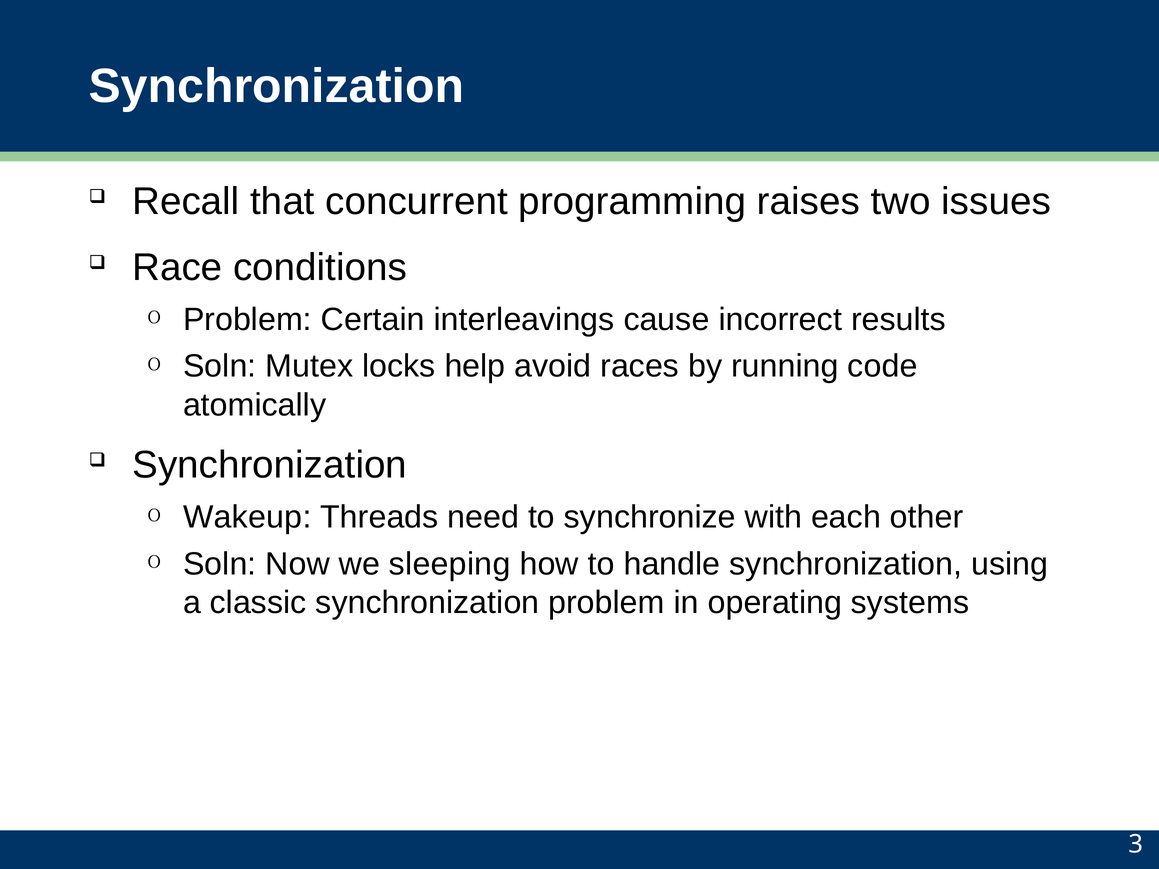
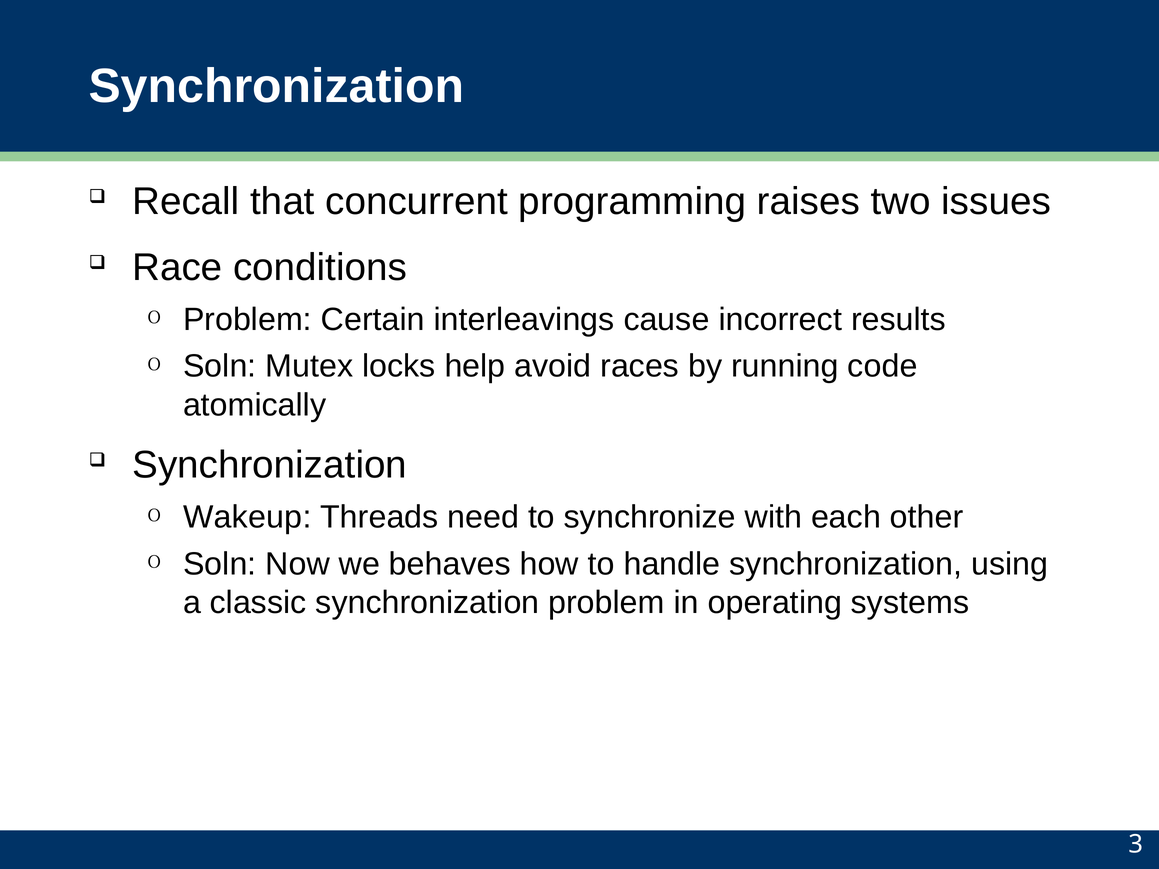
sleeping: sleeping -> behaves
